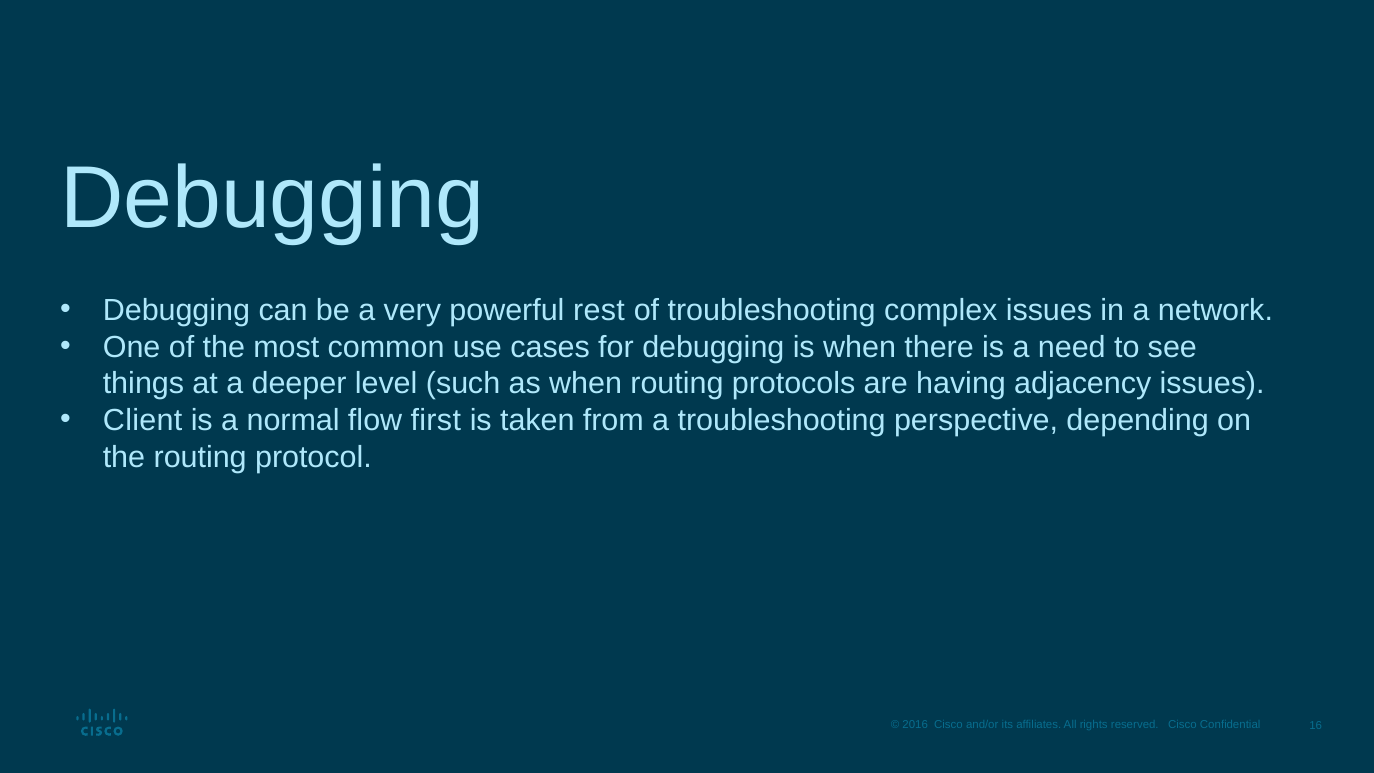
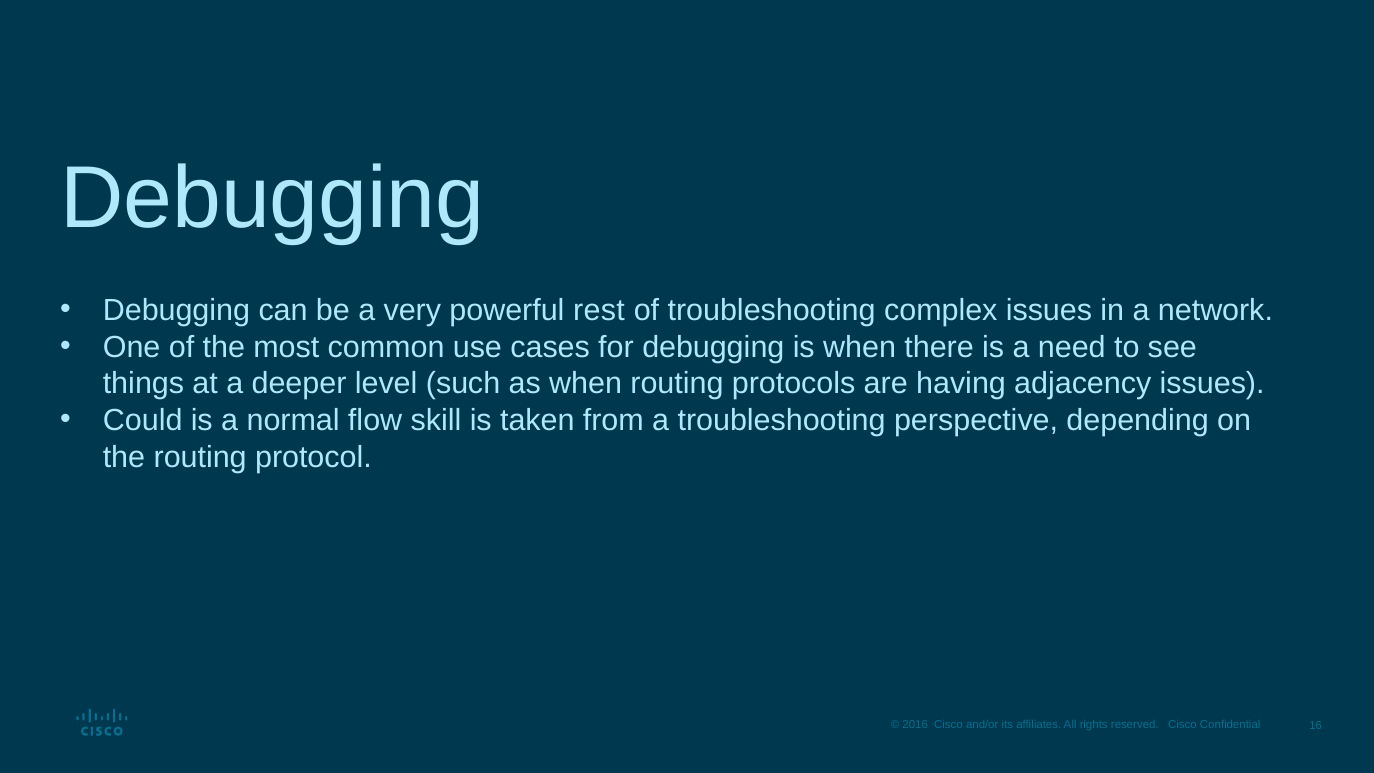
Client: Client -> Could
first: first -> skill
